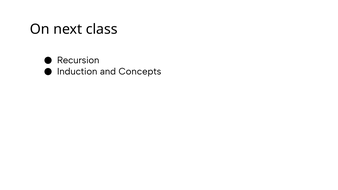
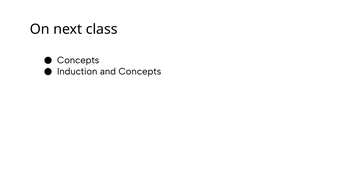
Recursion at (78, 60): Recursion -> Concepts
